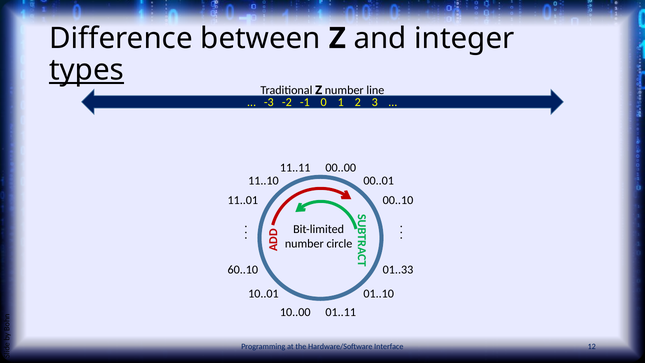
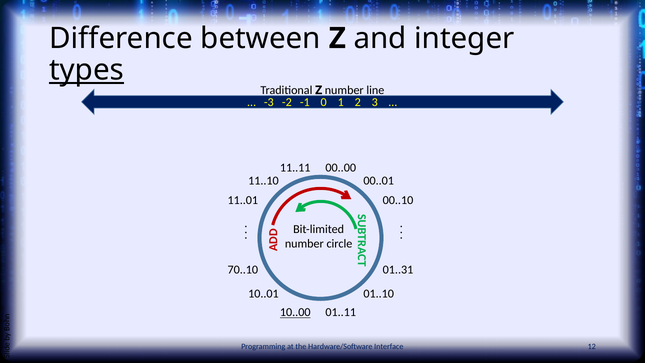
60..10: 60..10 -> 70..10
01..33: 01..33 -> 01..31
10..00 underline: none -> present
